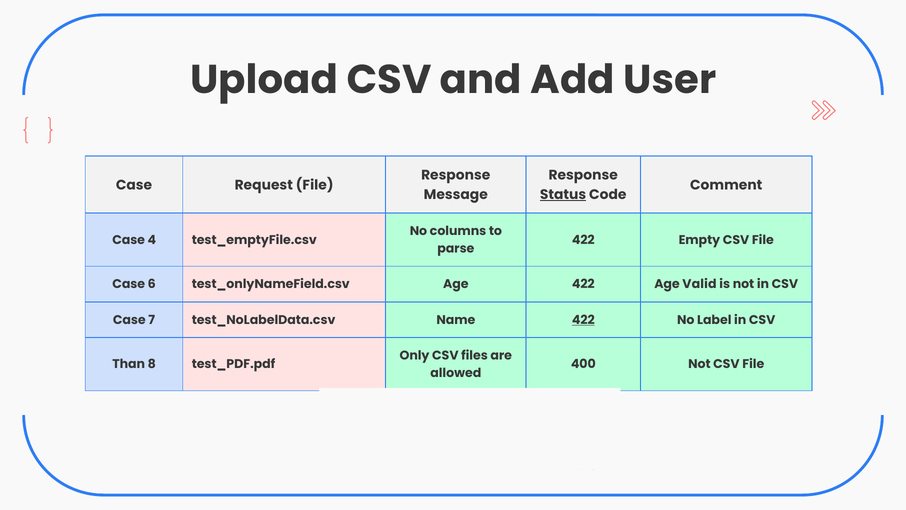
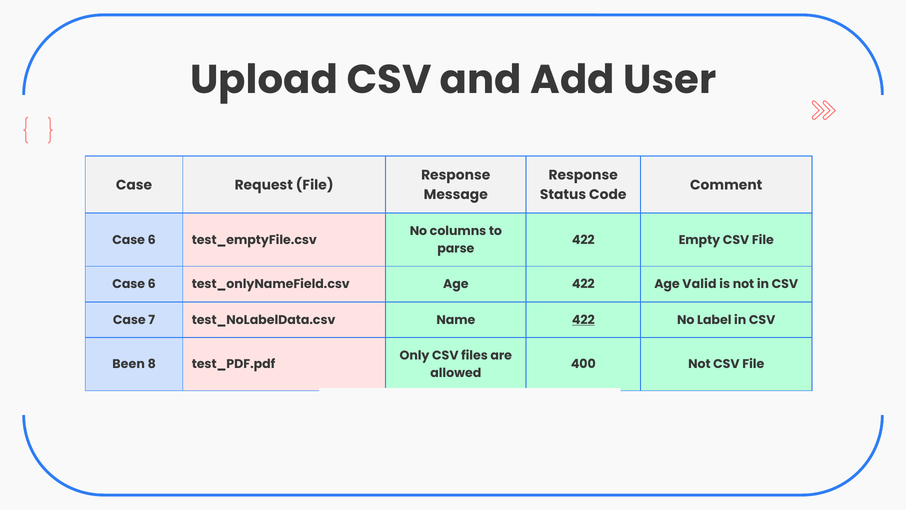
Status underline: present -> none
4 at (152, 240): 4 -> 6
Than: Than -> Been
